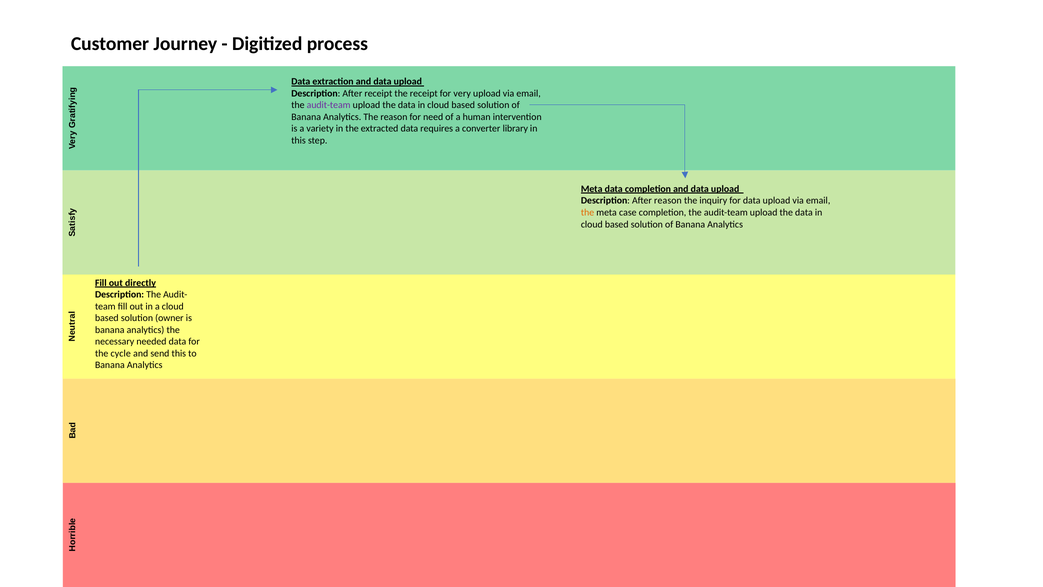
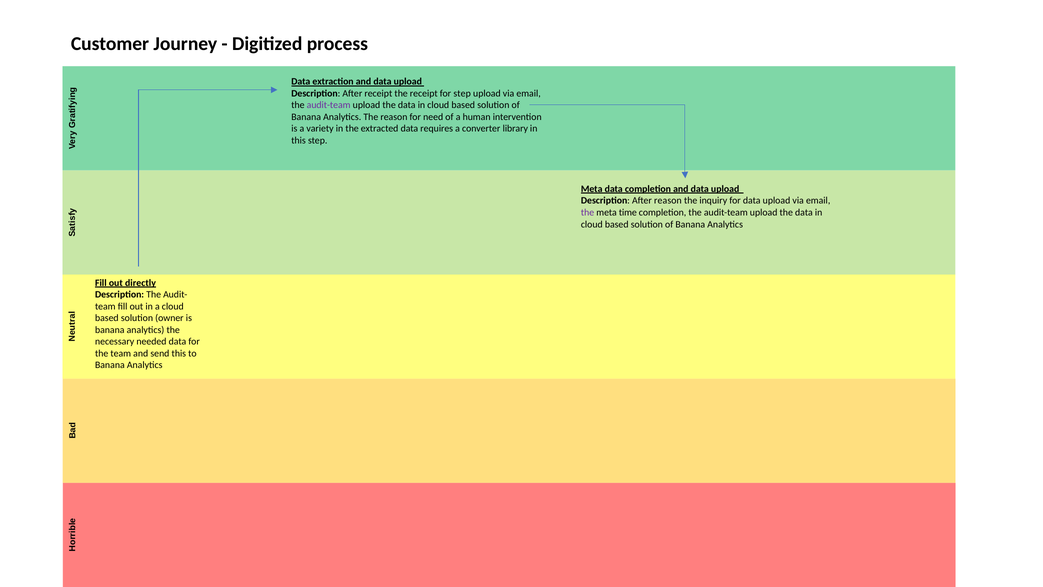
for very: very -> step
the at (588, 212) colour: orange -> purple
case: case -> time
the cycle: cycle -> team
